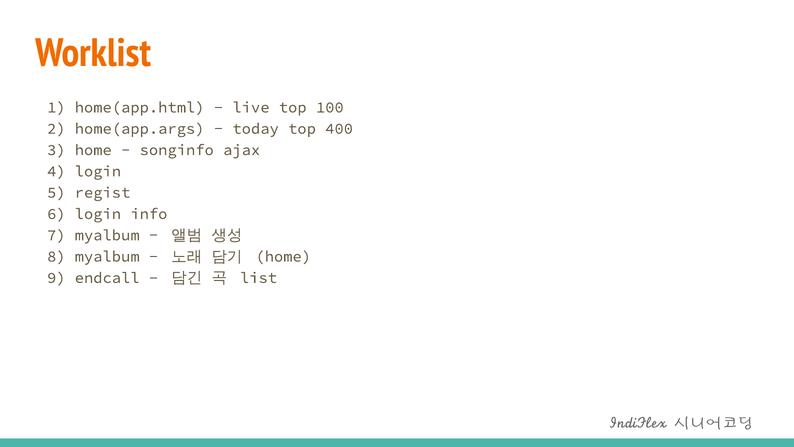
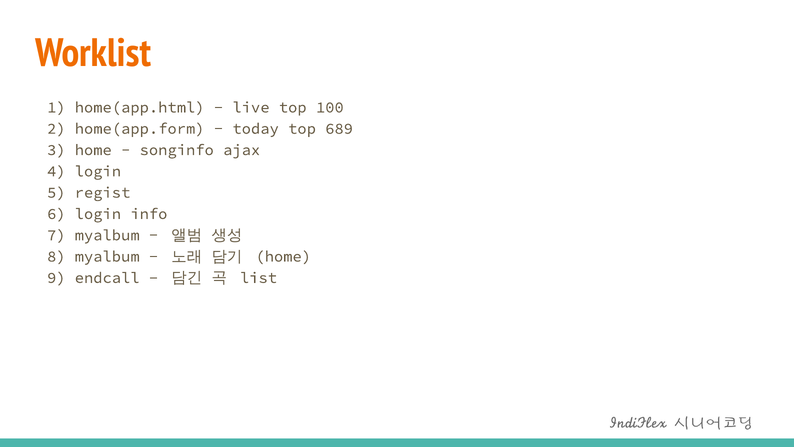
home(app.args: home(app.args -> home(app.form
400: 400 -> 689
